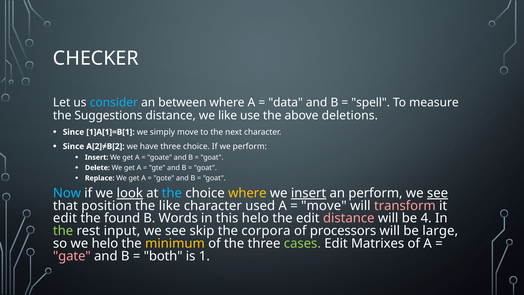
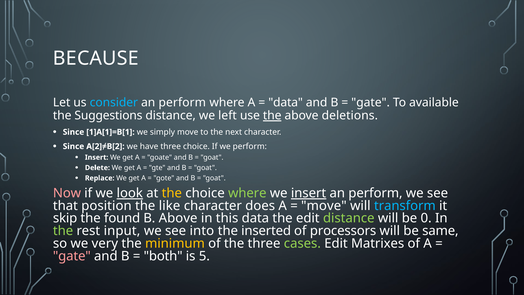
CHECKER: CHECKER -> BECAUSE
between at (182, 103): between -> perform
spell at (371, 103): spell -> gate
measure: measure -> available
we like: like -> left
the at (272, 116) underline: none -> present
Now colour: light blue -> pink
the at (172, 193) colour: light blue -> yellow
where at (247, 193) colour: yellow -> light green
see at (438, 193) underline: present -> none
used: used -> does
transform colour: pink -> light blue
edit at (65, 218): edit -> skip
B Words: Words -> Above
this helo: helo -> data
distance at (349, 218) colour: pink -> light green
4: 4 -> 0
skip: skip -> into
corpora: corpora -> inserted
large: large -> same
we helo: helo -> very
1: 1 -> 5
